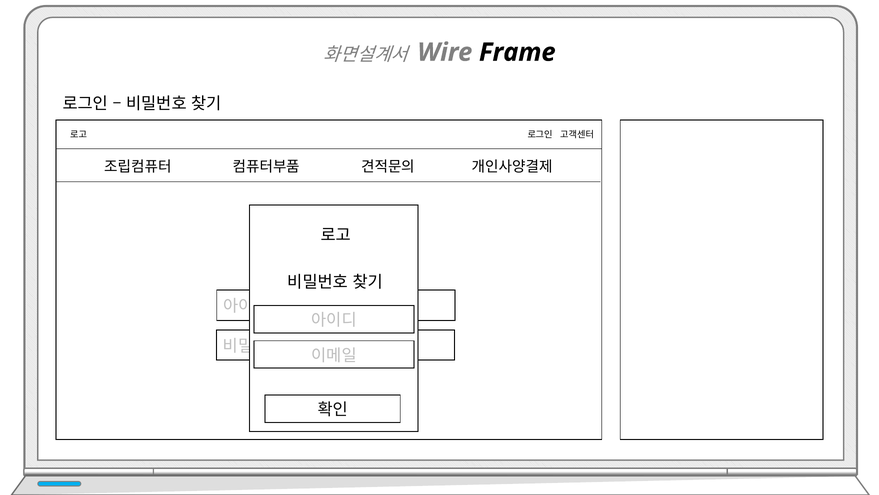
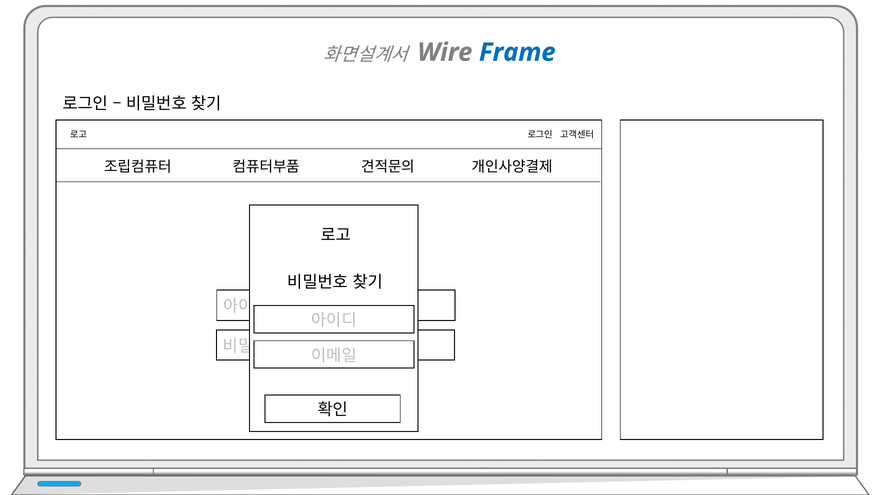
Frame colour: black -> blue
